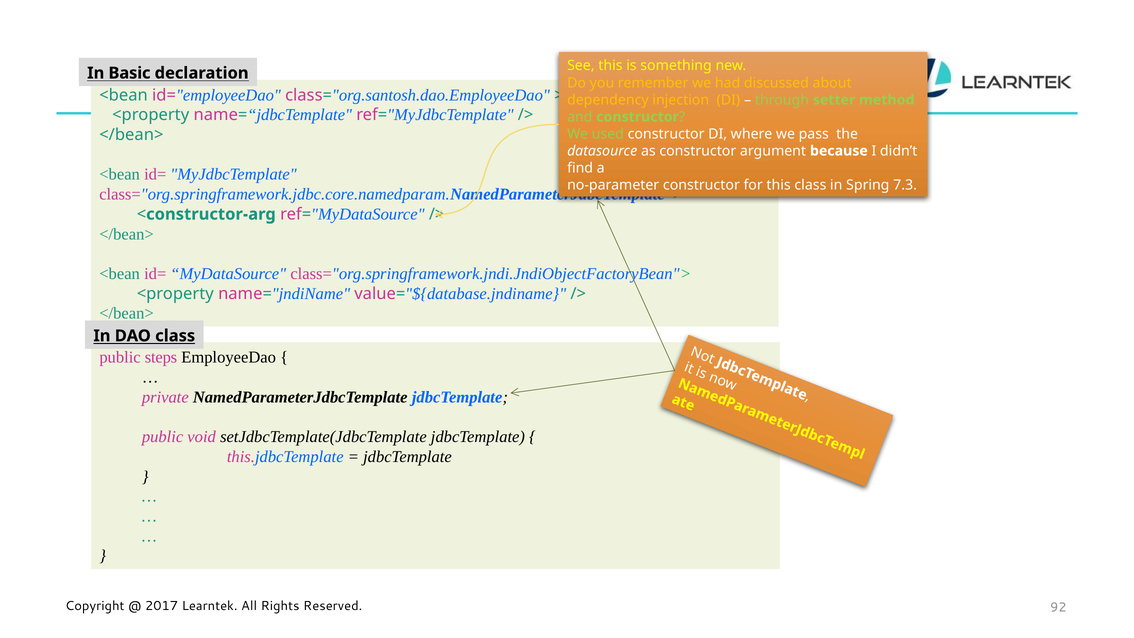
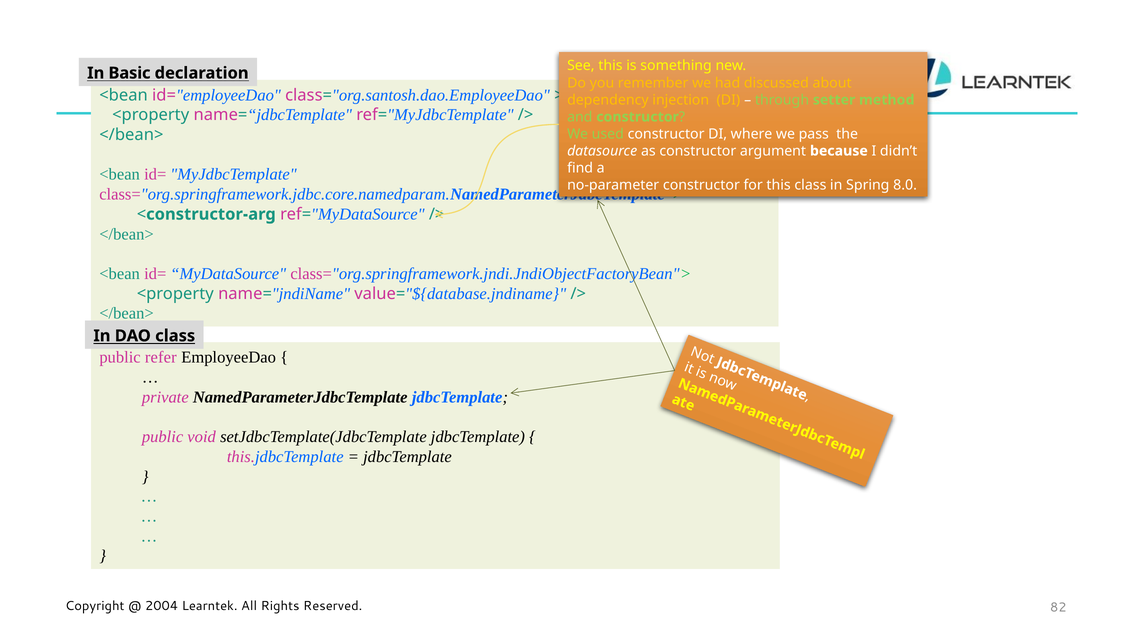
7.3: 7.3 -> 8.0
steps: steps -> refer
2017: 2017 -> 2004
92: 92 -> 82
